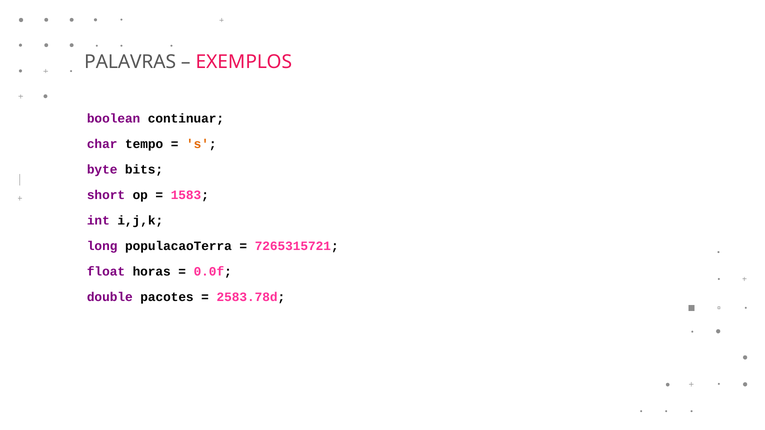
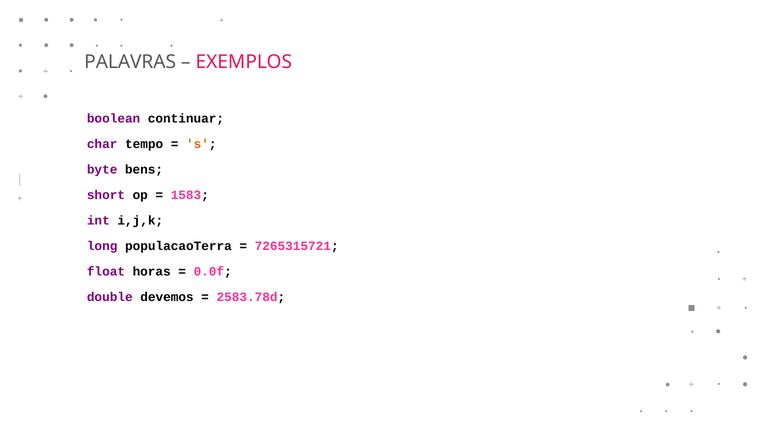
bits: bits -> bens
pacotes: pacotes -> devemos
